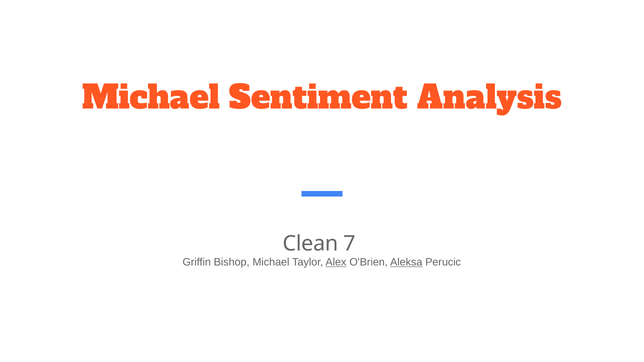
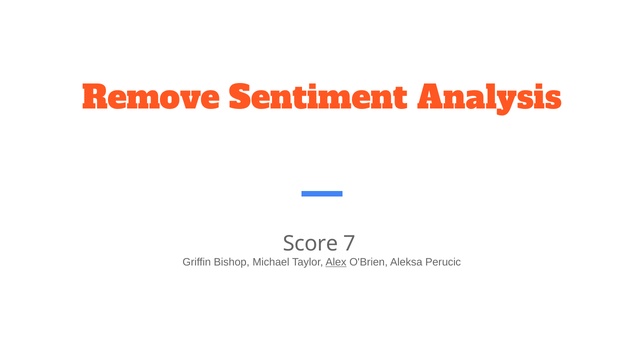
Michael at (151, 98): Michael -> Remove
Clean: Clean -> Score
Aleksa underline: present -> none
